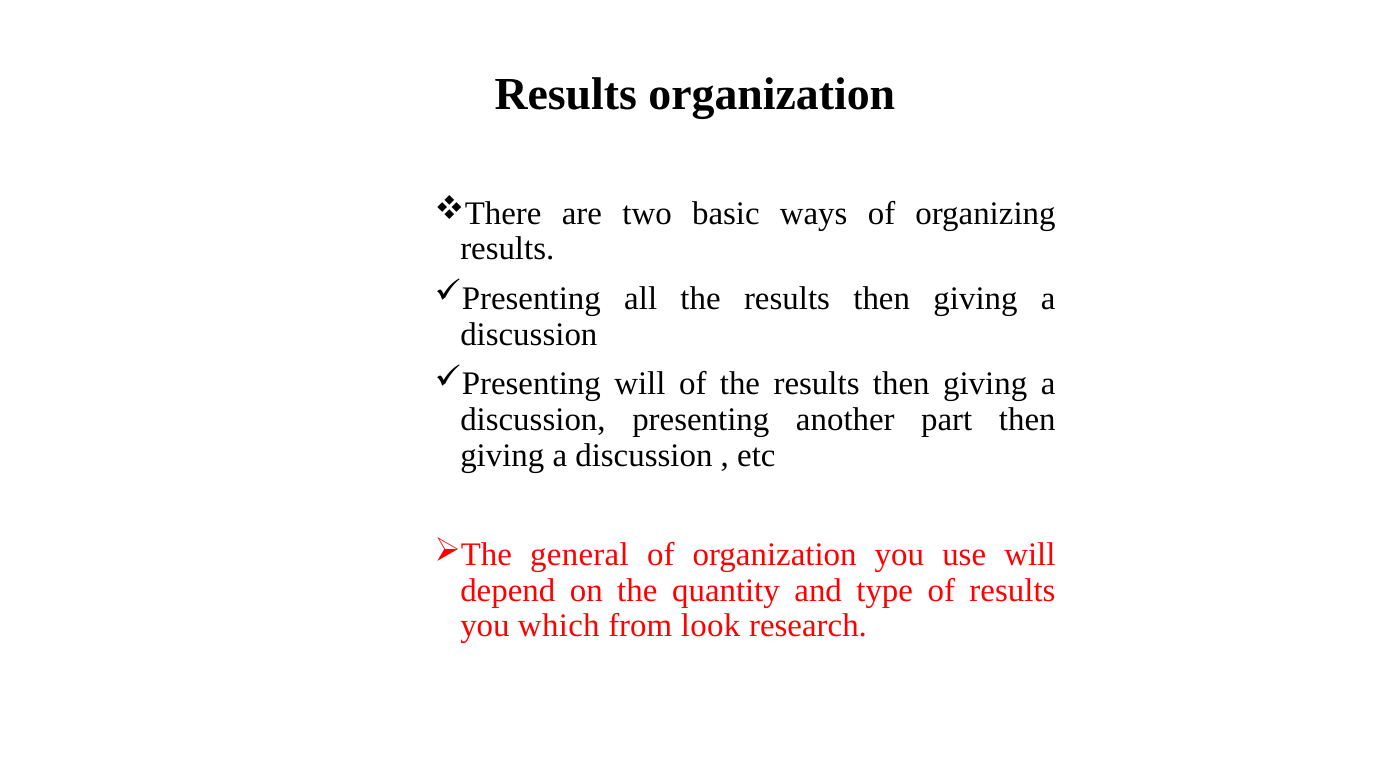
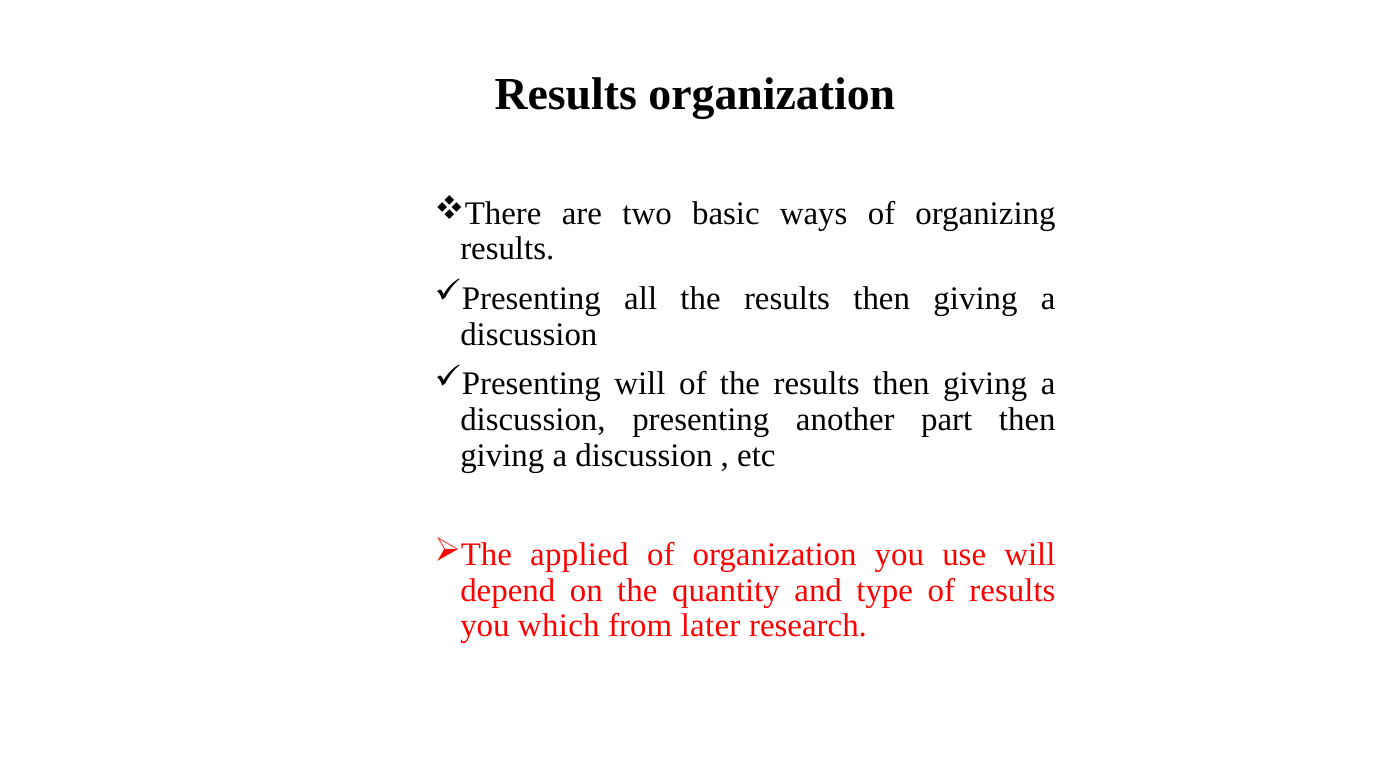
general: general -> applied
look: look -> later
